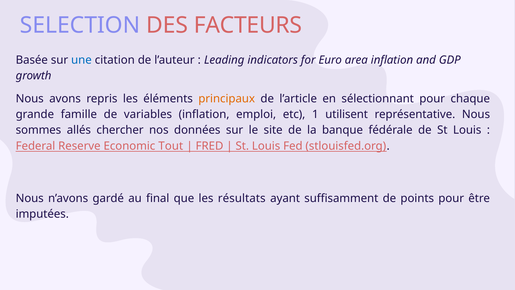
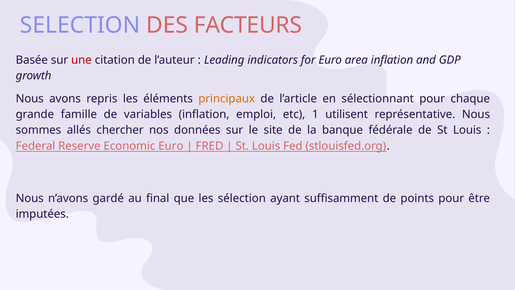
une colour: blue -> red
Economic Tout: Tout -> Euro
résultats: résultats -> sélection
